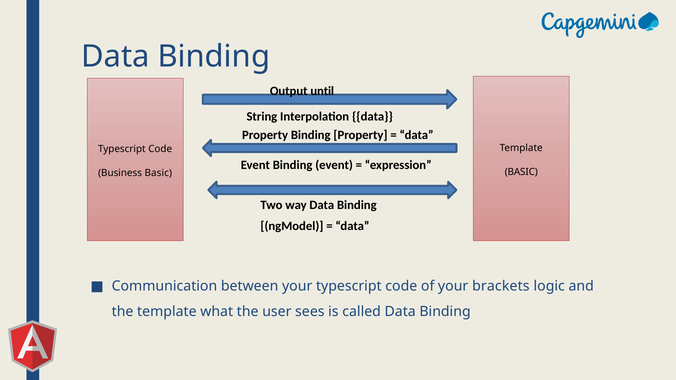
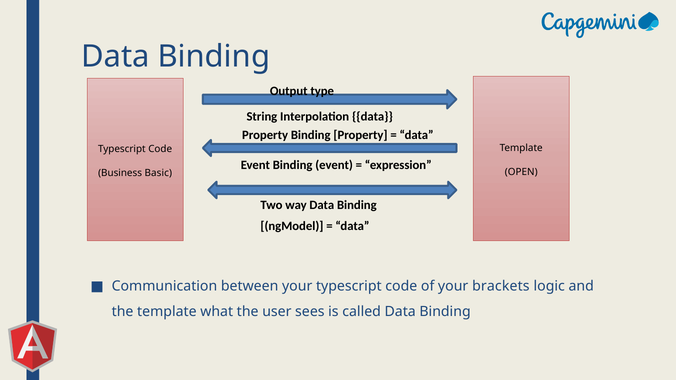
until: until -> type
BASIC at (521, 172): BASIC -> OPEN
